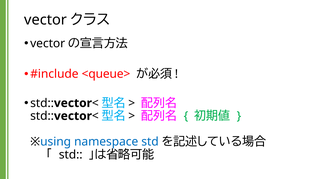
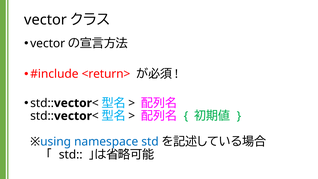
<queue>: <queue> -> <return>
